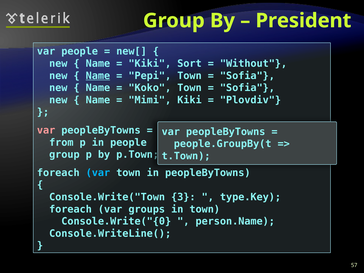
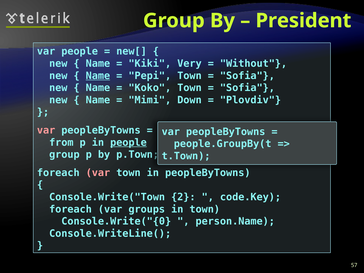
Sort: Sort -> Very
Mimi Kiki: Kiki -> Down
people at (128, 142) underline: none -> present
var at (98, 173) colour: light blue -> pink
3: 3 -> 2
type.Key: type.Key -> code.Key
